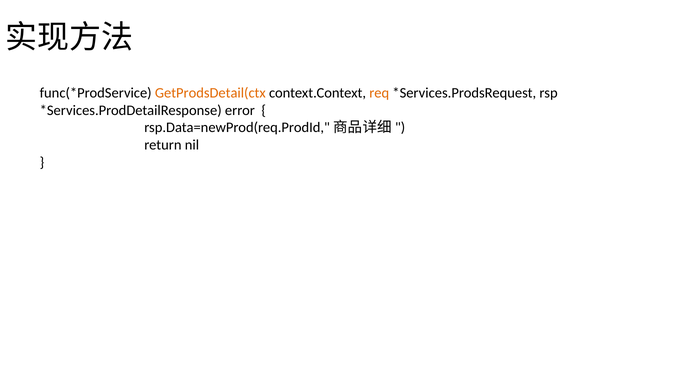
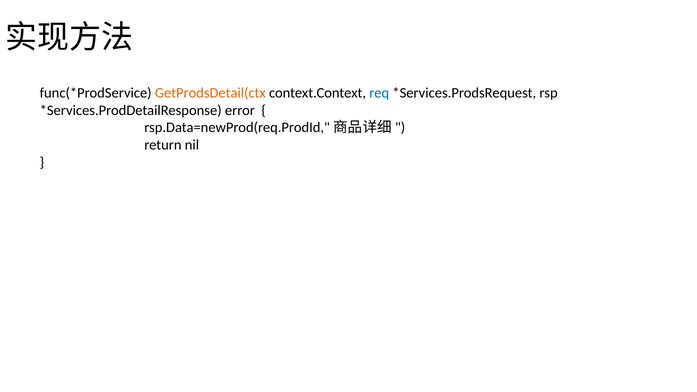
req colour: orange -> blue
